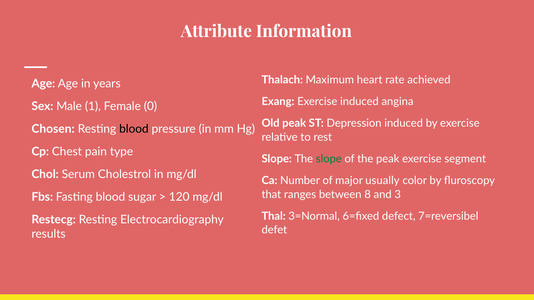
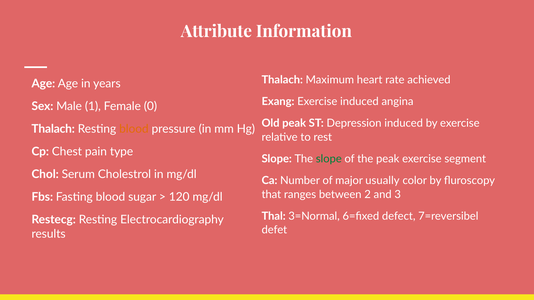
Chosen at (53, 129): Chosen -> Thalach
blood at (134, 129) colour: black -> orange
8: 8 -> 2
